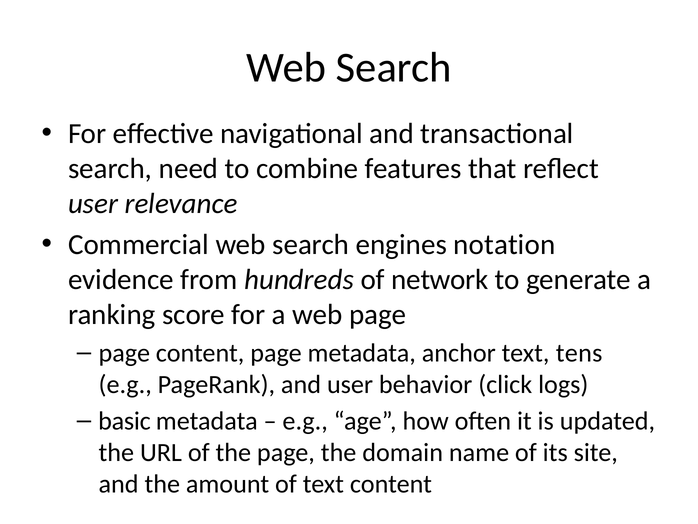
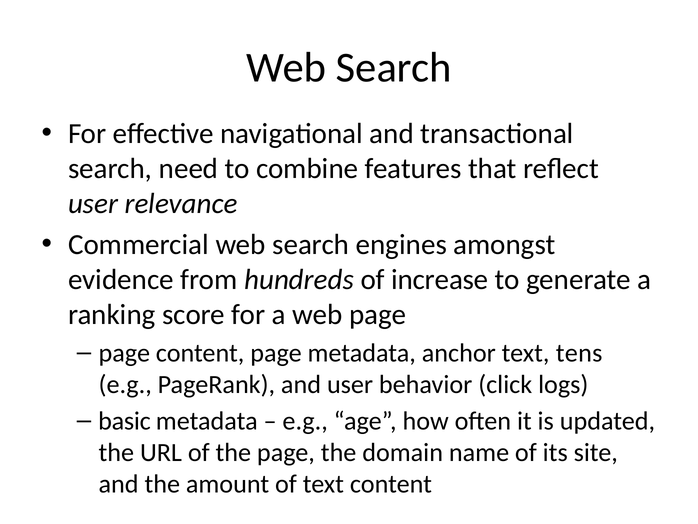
notation: notation -> amongst
network: network -> increase
